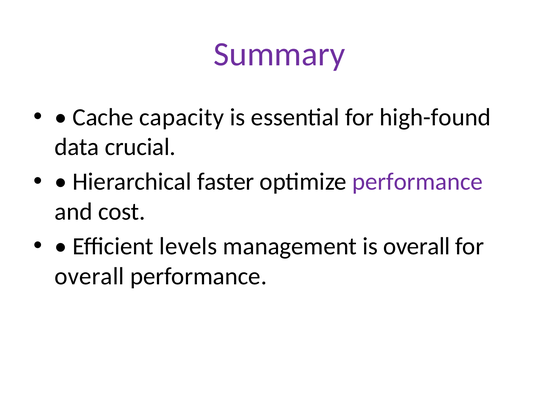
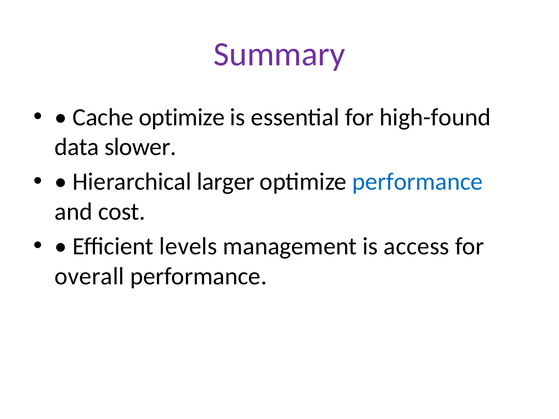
Cache capacity: capacity -> optimize
crucial: crucial -> slower
faster: faster -> larger
performance at (418, 182) colour: purple -> blue
is overall: overall -> access
